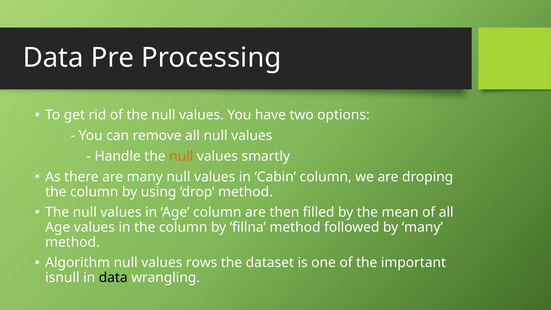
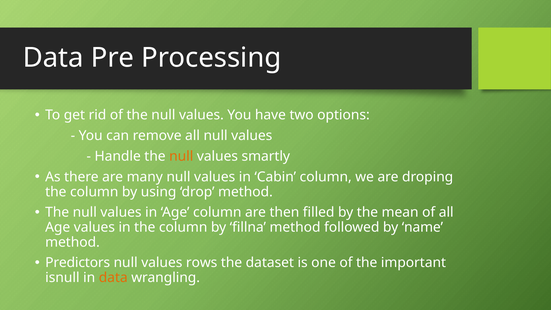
by many: many -> name
Algorithm: Algorithm -> Predictors
data at (113, 278) colour: black -> orange
